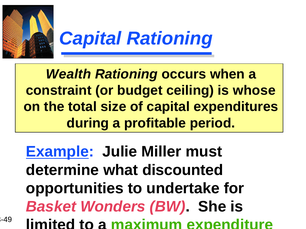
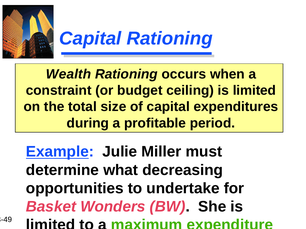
ceiling is whose: whose -> limited
discounted: discounted -> decreasing
